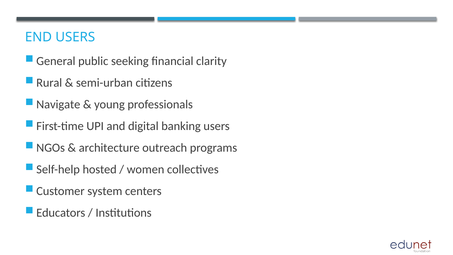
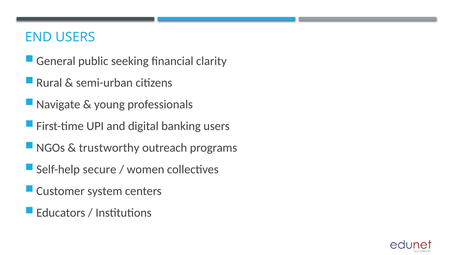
architecture: architecture -> trustworthy
hosted: hosted -> secure
